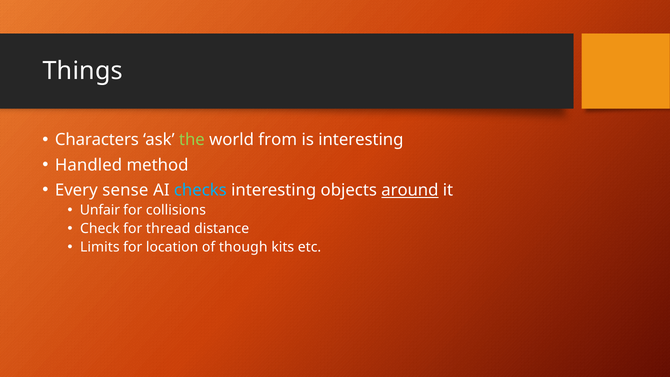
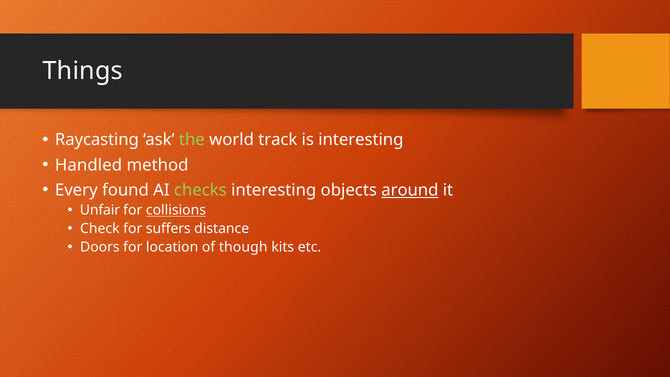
Characters: Characters -> Raycasting
from: from -> track
sense: sense -> found
checks colour: light blue -> light green
collisions underline: none -> present
thread: thread -> suffers
Limits: Limits -> Doors
